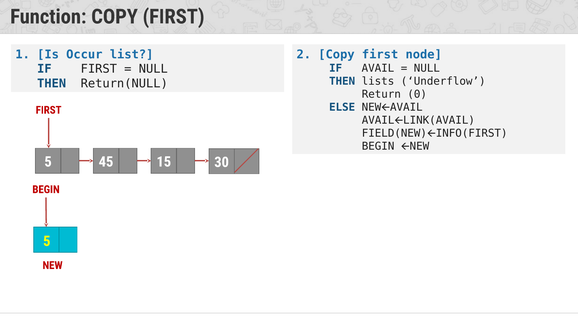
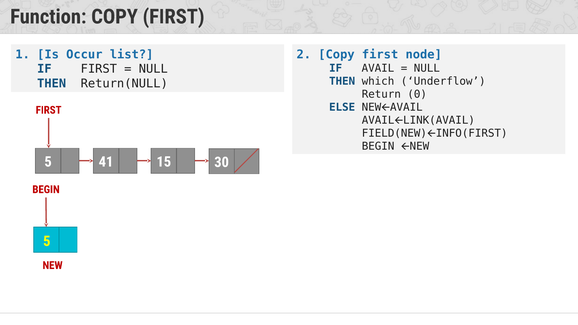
lists: lists -> which
45: 45 -> 41
